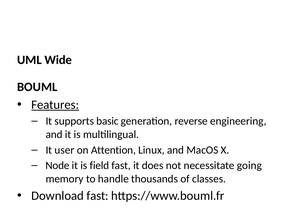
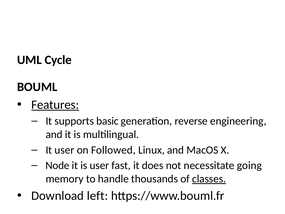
Wide: Wide -> Cycle
Attention: Attention -> Followed
is field: field -> user
classes underline: none -> present
Download fast: fast -> left
